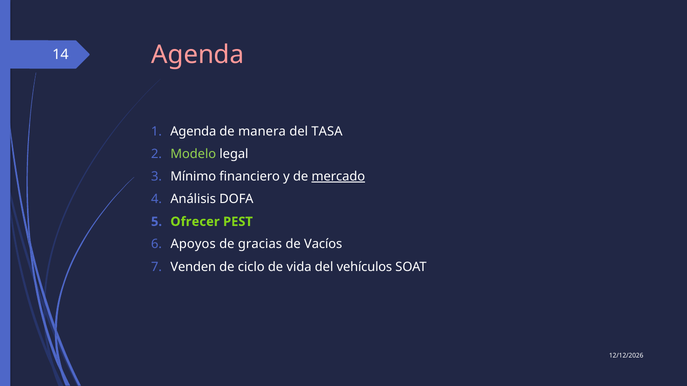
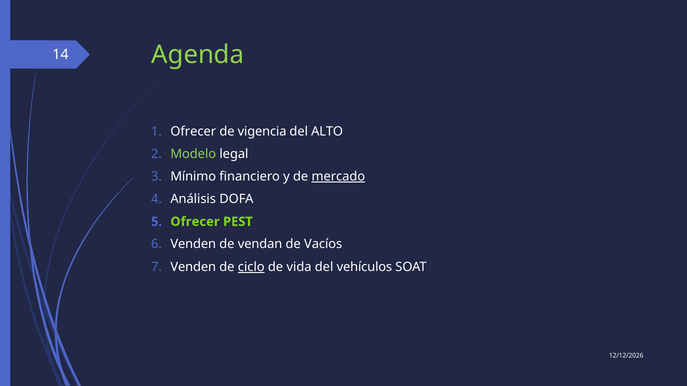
Agenda at (198, 55) colour: pink -> light green
Agenda at (193, 131): Agenda -> Ofrecer
manera: manera -> vigencia
TASA: TASA -> ALTO
Apoyos at (193, 245): Apoyos -> Venden
gracias: gracias -> vendan
ciclo underline: none -> present
